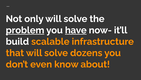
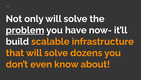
have underline: present -> none
